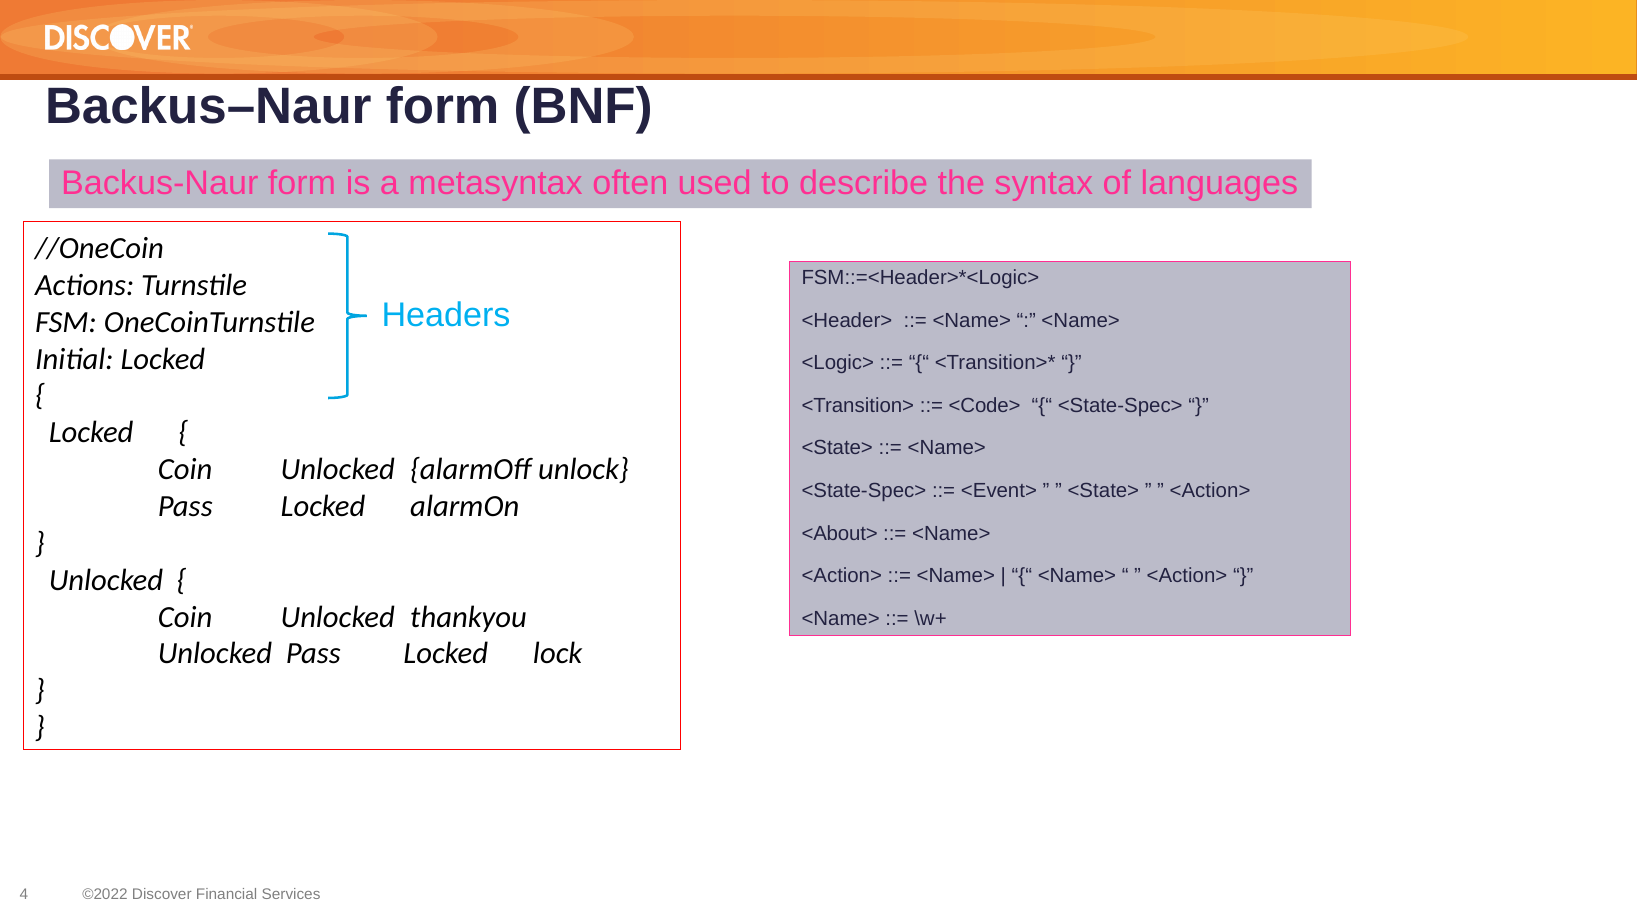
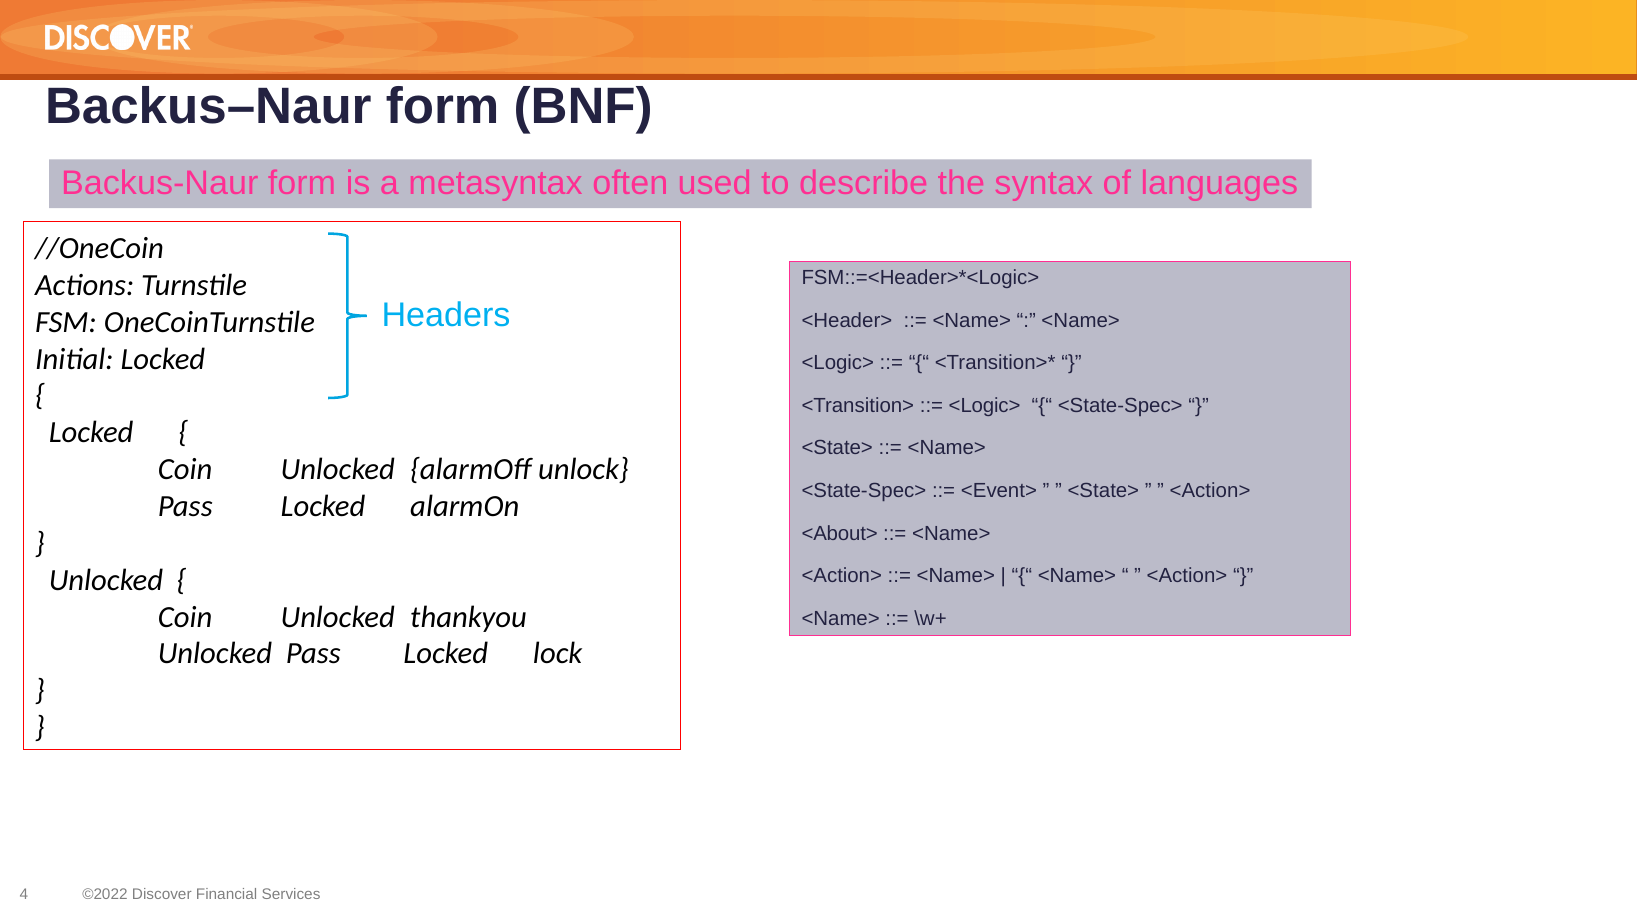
<Code> at (985, 406): <Code> -> <Logic>
